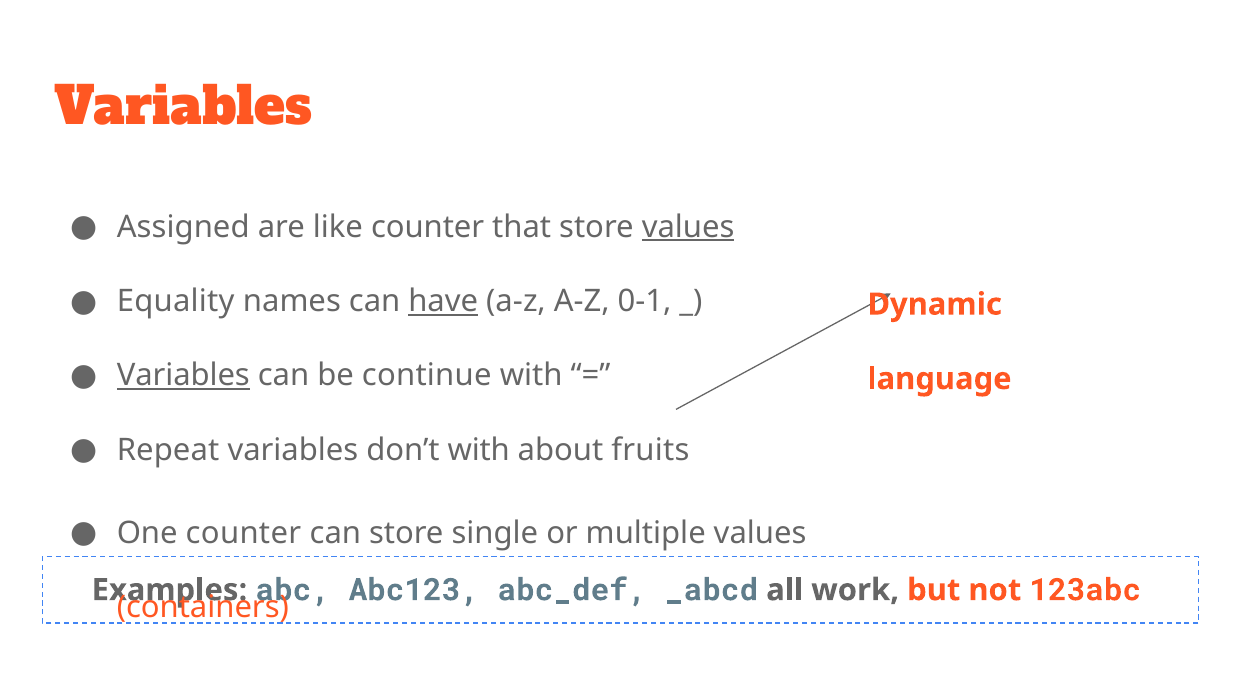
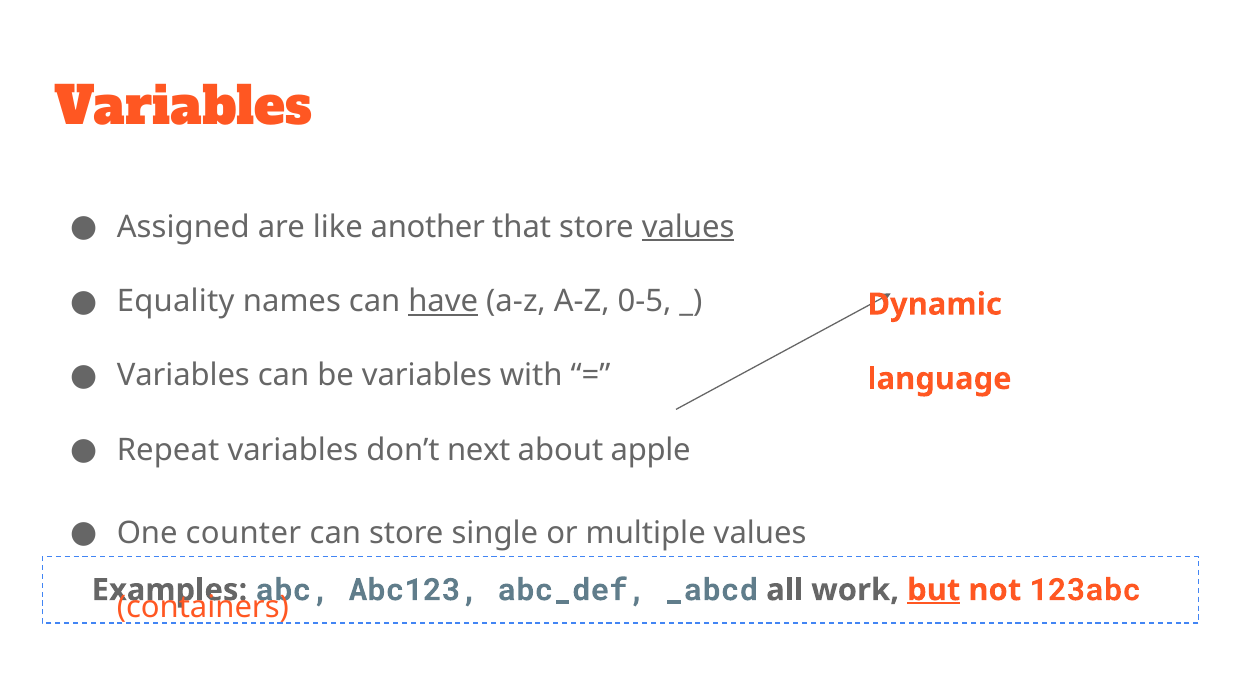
like counter: counter -> another
0-1: 0-1 -> 0-5
Variables at (183, 376) underline: present -> none
be continue: continue -> variables
don’t with: with -> next
fruits: fruits -> apple
but underline: none -> present
